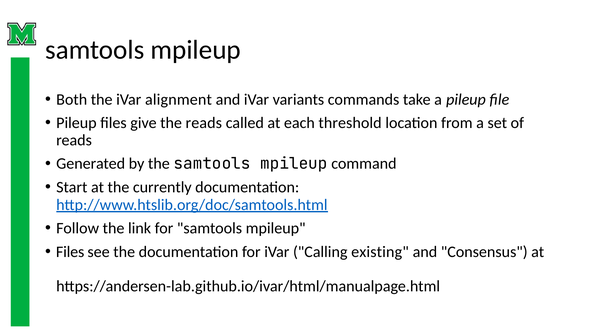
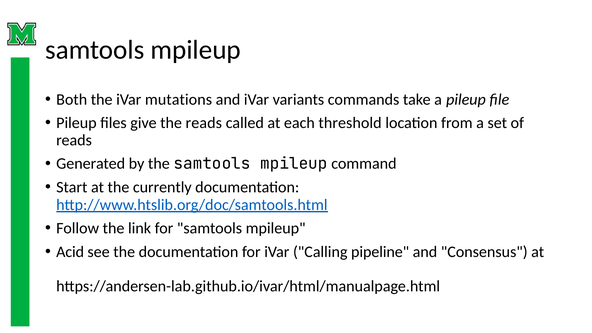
alignment: alignment -> mutations
Files at (70, 252): Files -> Acid
existing: existing -> pipeline
